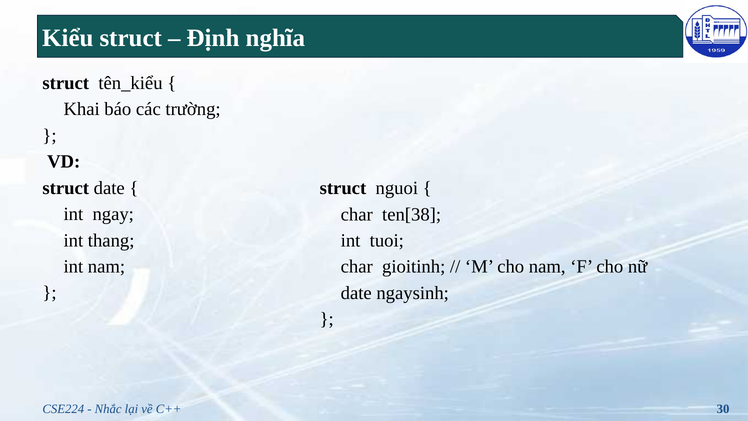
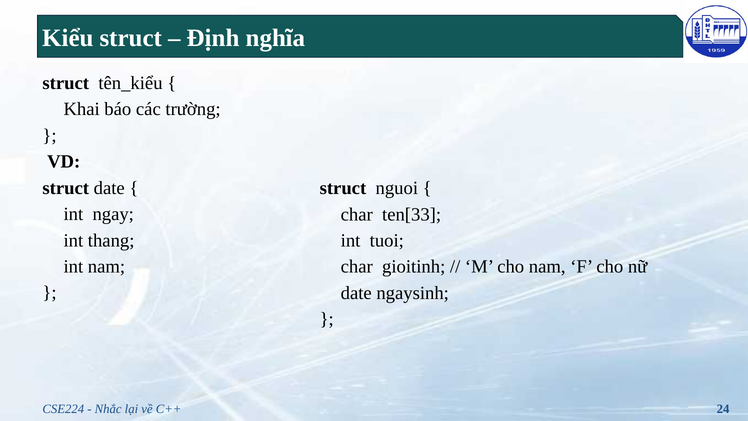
ten[38: ten[38 -> ten[33
30: 30 -> 24
